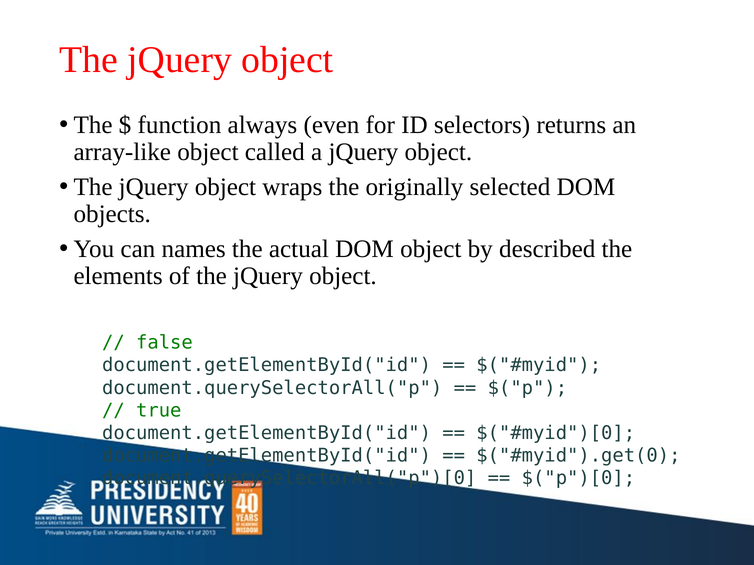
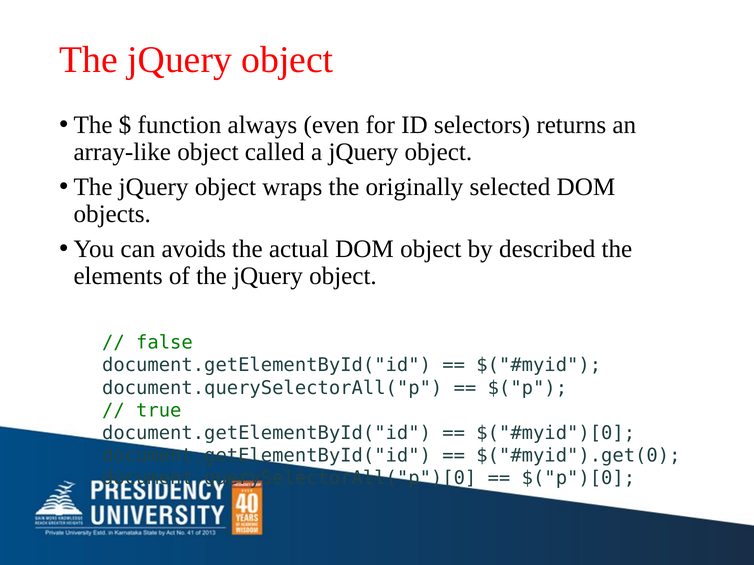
names: names -> avoids
